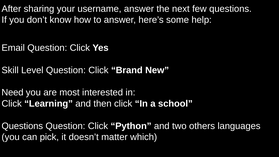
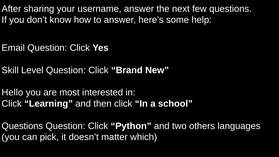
Need: Need -> Hello
